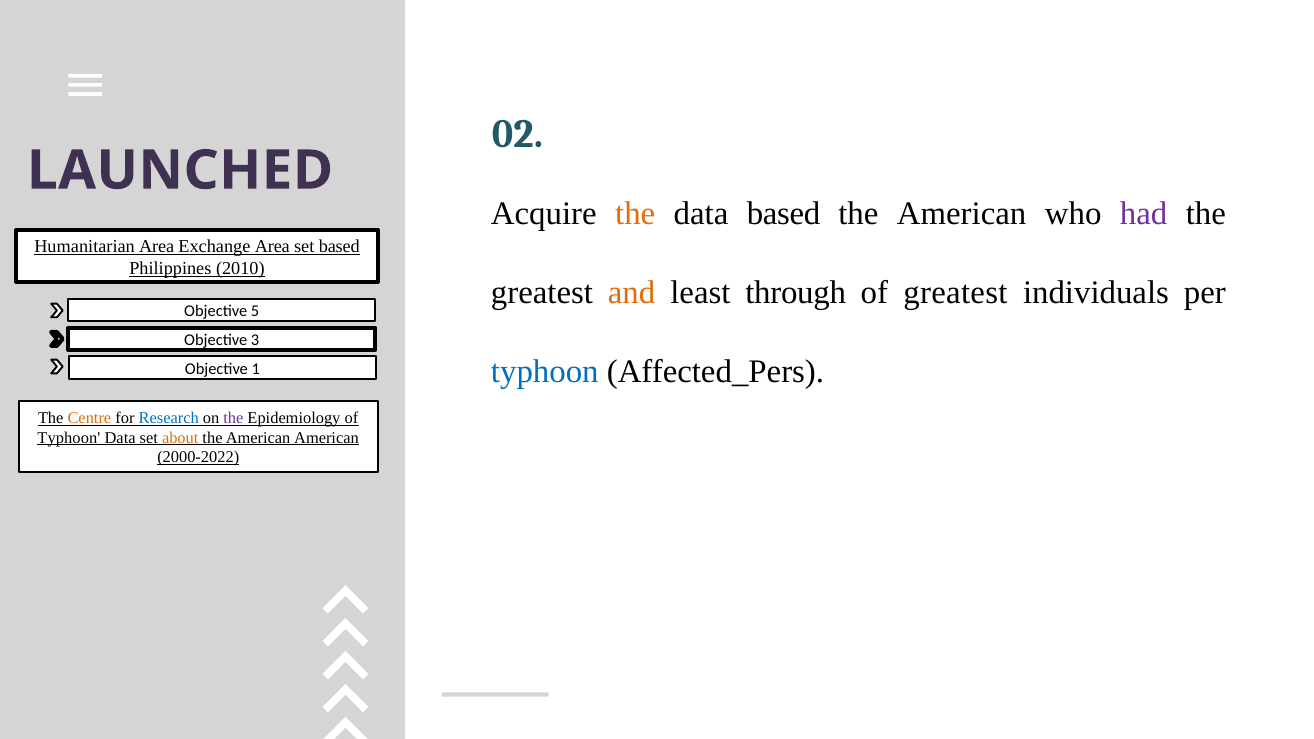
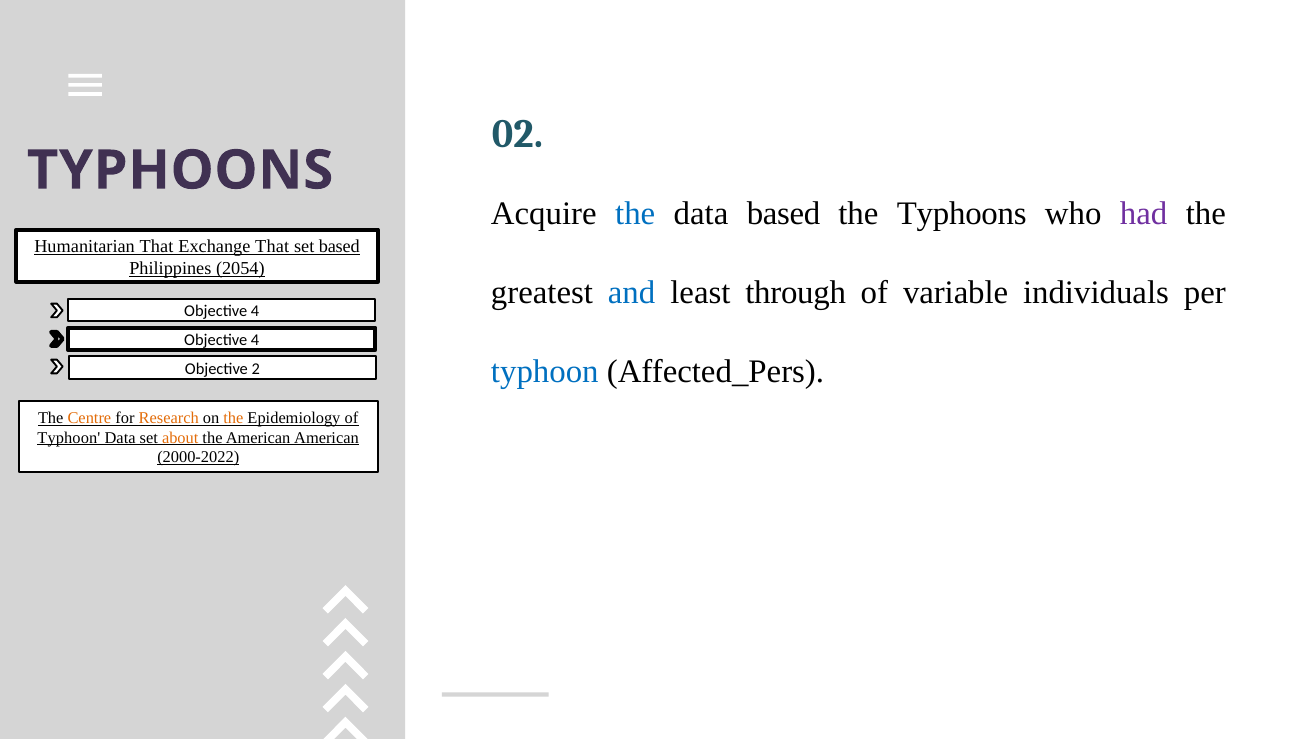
LAUNCHED at (180, 171): LAUNCHED -> TYPHOONS
the at (635, 214) colour: orange -> blue
American at (962, 214): American -> Typhoons
Humanitarian Area: Area -> That
Exchange Area: Area -> That
2010: 2010 -> 2054
and colour: orange -> blue
of greatest: greatest -> variable
5 at (255, 311): 5 -> 4
3 at (255, 340): 3 -> 4
1: 1 -> 2
Research colour: blue -> orange
the at (233, 418) colour: purple -> orange
